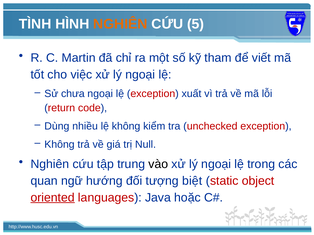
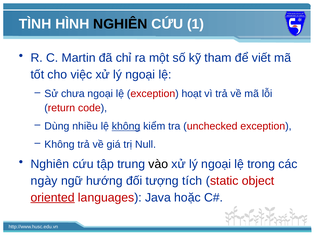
NGHIÊN at (120, 24) colour: orange -> black
5: 5 -> 1
xuất: xuất -> hoạt
không at (126, 127) underline: none -> present
quan: quan -> ngày
biệt: biệt -> tích
